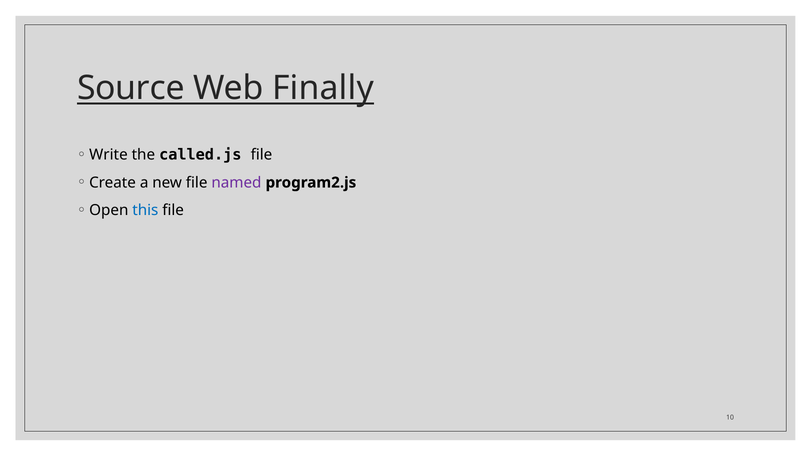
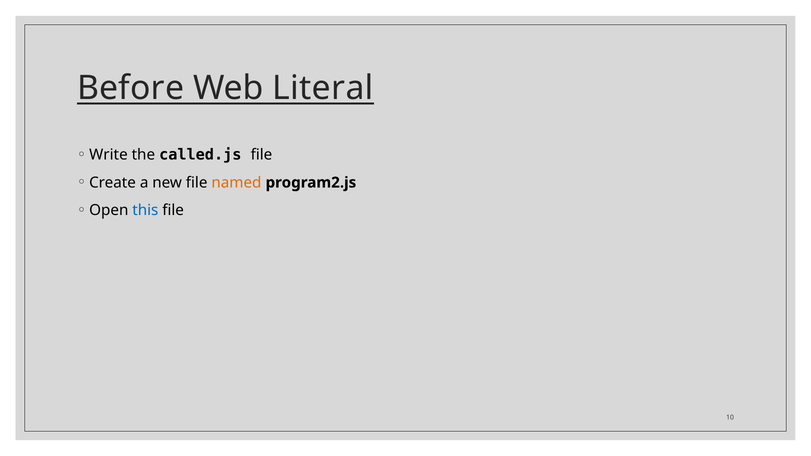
Source: Source -> Before
Finally: Finally -> Literal
named colour: purple -> orange
